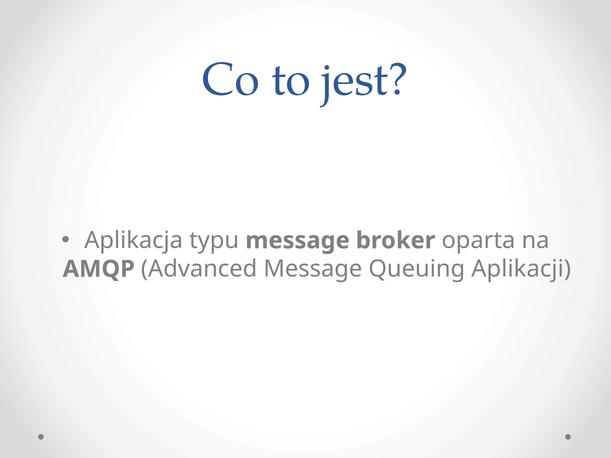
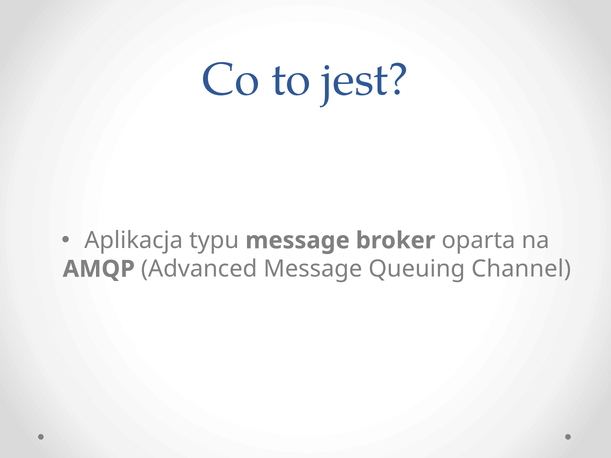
Aplikacji: Aplikacji -> Channel
